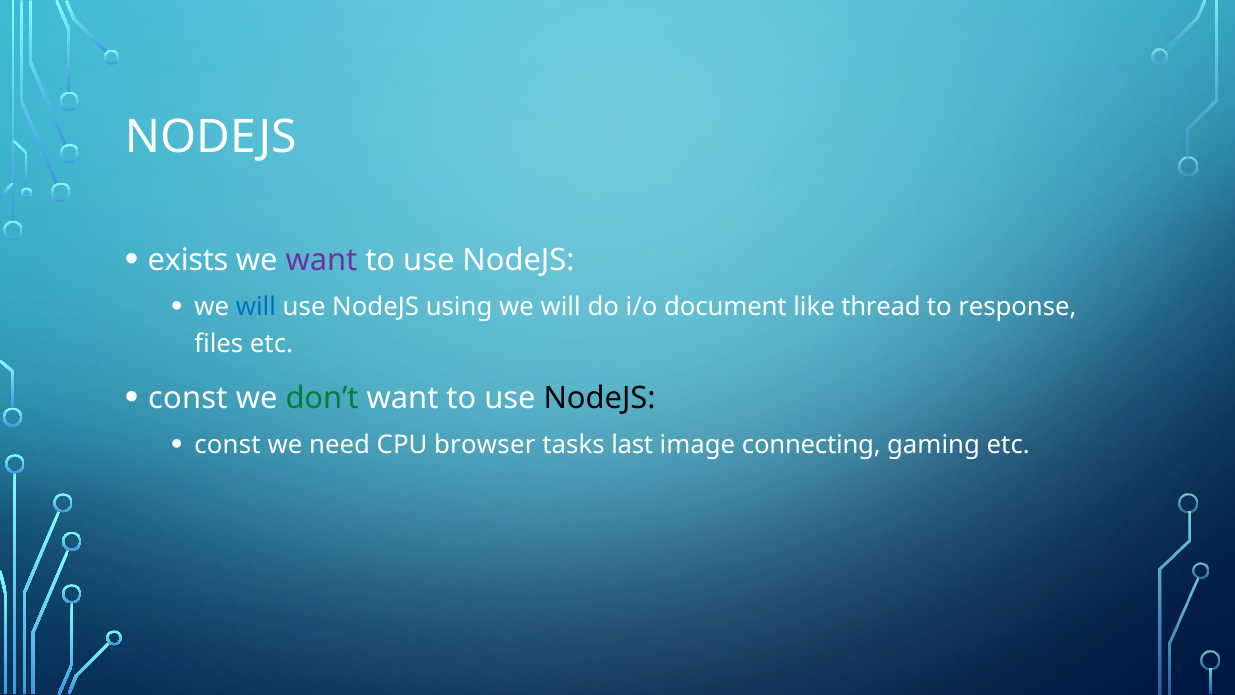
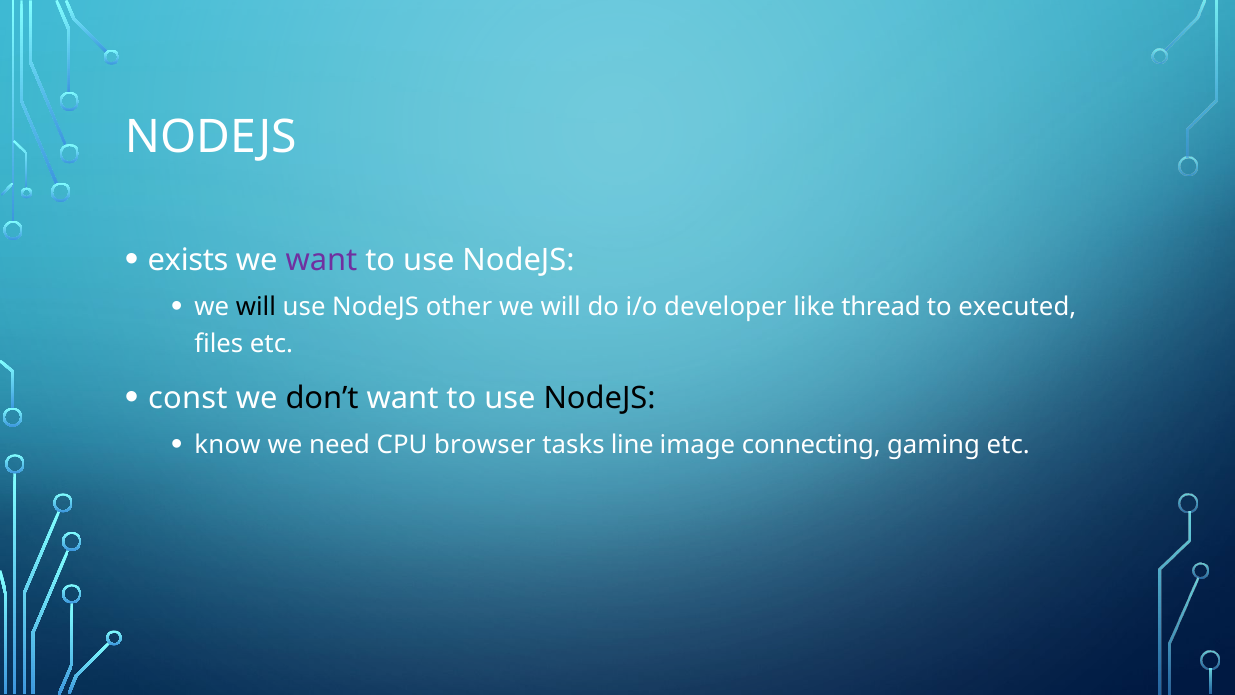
will at (256, 307) colour: blue -> black
using: using -> other
document: document -> developer
response: response -> executed
don’t colour: green -> black
const at (228, 445): const -> know
last: last -> line
